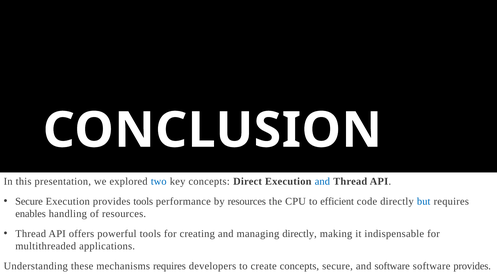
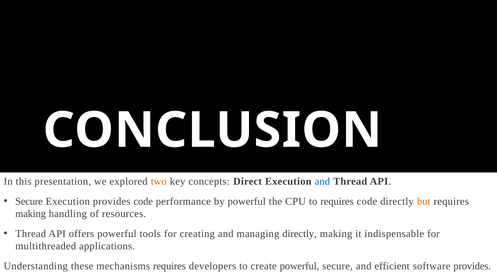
two colour: blue -> orange
provides tools: tools -> code
by resources: resources -> powerful
to efficient: efficient -> requires
but colour: blue -> orange
enables at (31, 213): enables -> making
create concepts: concepts -> powerful
and software: software -> efficient
